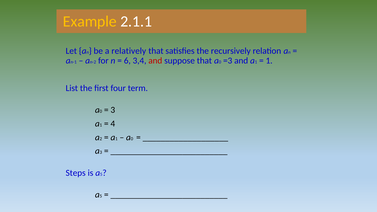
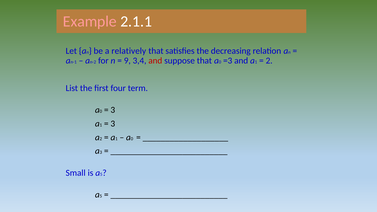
Example colour: yellow -> pink
recursively: recursively -> decreasing
6: 6 -> 9
1 at (269, 61): 1 -> 2
4 at (113, 124): 4 -> 3
Steps: Steps -> Small
